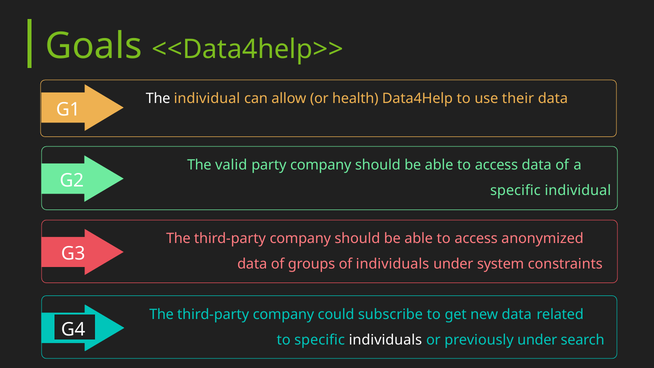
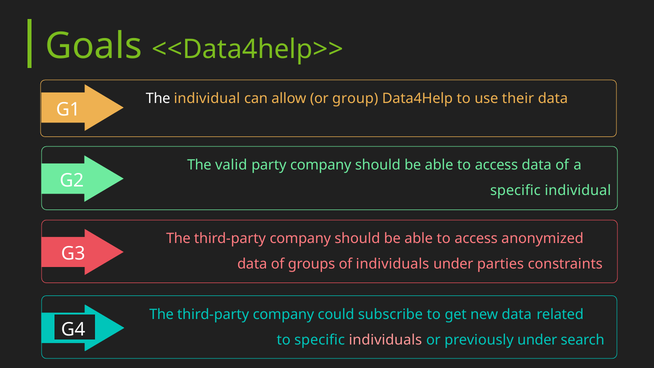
health: health -> group
system: system -> parties
individuals at (385, 340) colour: white -> pink
